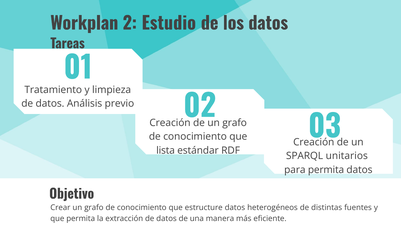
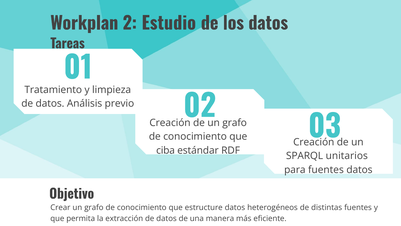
lista: lista -> ciba
para permita: permita -> fuentes
